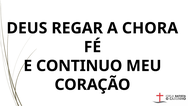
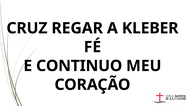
DEUS: DEUS -> CRUZ
CHORA: CHORA -> KLEBER
